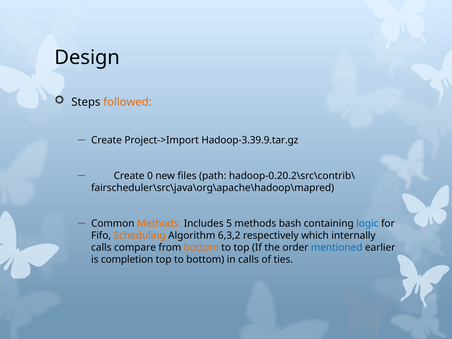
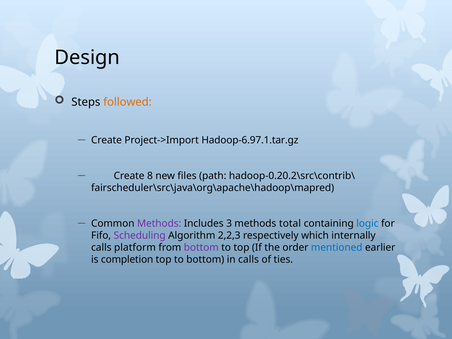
Hadoop-3.39.9.tar.gz: Hadoop-3.39.9.tar.gz -> Hadoop-6.97.1.tar.gz
0: 0 -> 8
Methods at (159, 223) colour: orange -> purple
5: 5 -> 3
bash: bash -> total
Scheduling colour: orange -> purple
6,3,2: 6,3,2 -> 2,2,3
compare: compare -> platform
bottom at (201, 247) colour: orange -> purple
